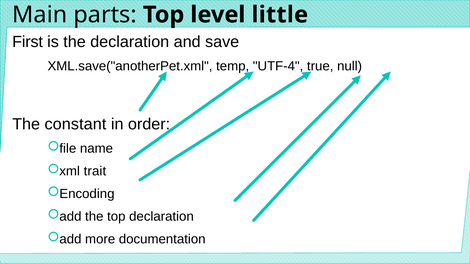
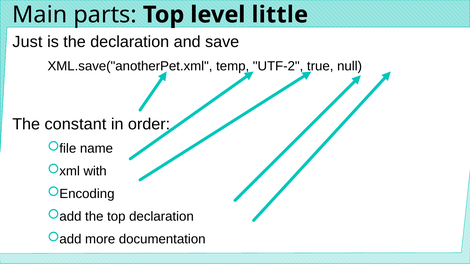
First: First -> Just
UTF-4: UTF-4 -> UTF-2
trait: trait -> with
